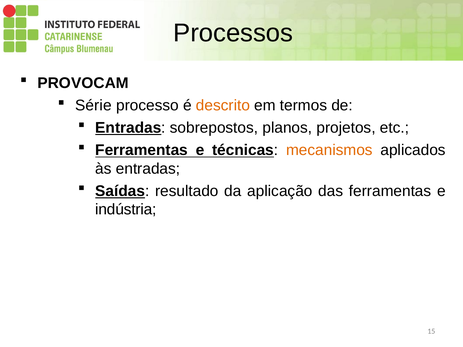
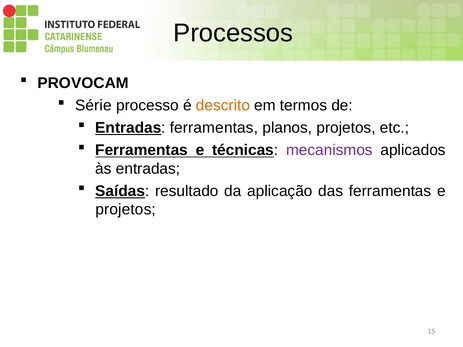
Entradas sobrepostos: sobrepostos -> ferramentas
mecanismos colour: orange -> purple
indústria at (126, 210): indústria -> projetos
